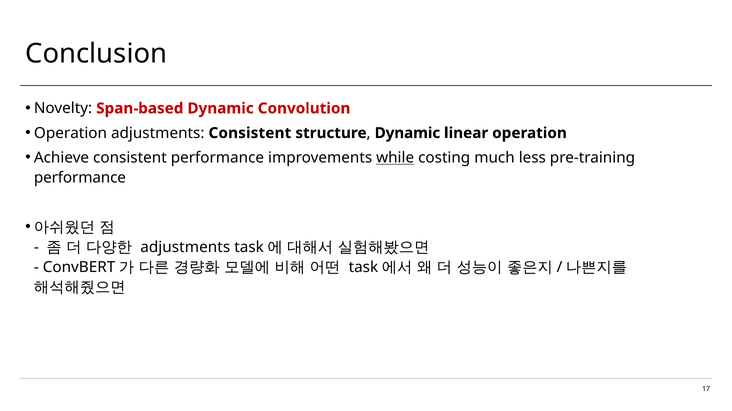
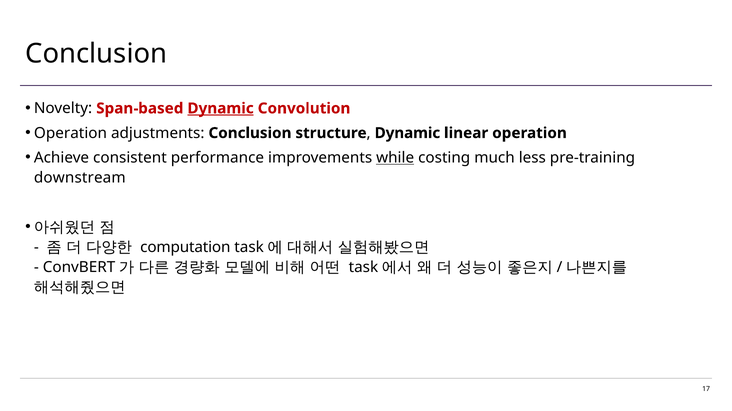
Dynamic at (221, 109) underline: none -> present
adjustments Consistent: Consistent -> Conclusion
performance at (80, 178): performance -> downstream
adjustments at (185, 248): adjustments -> computation
